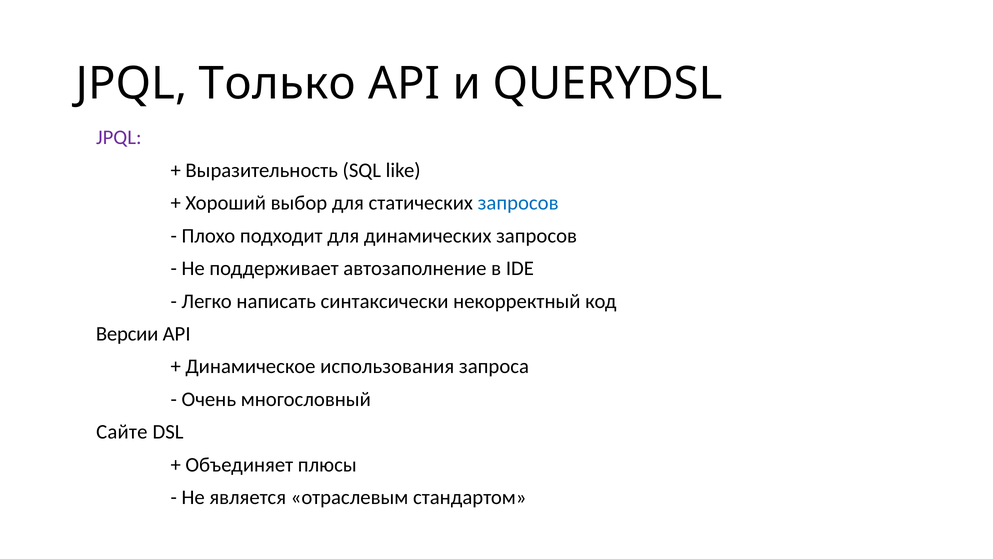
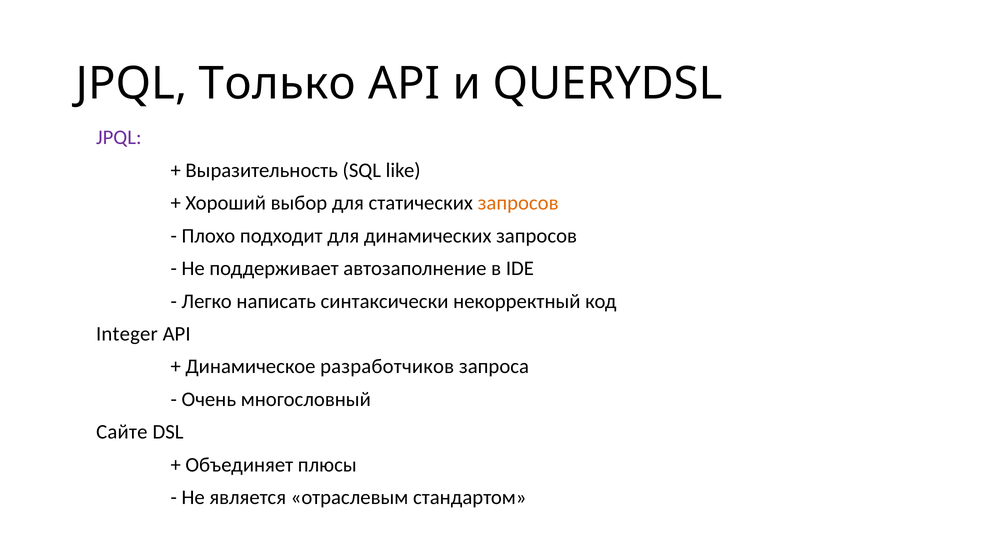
запросов at (518, 203) colour: blue -> orange
Версии: Версии -> Integer
использования: использования -> разработчиков
